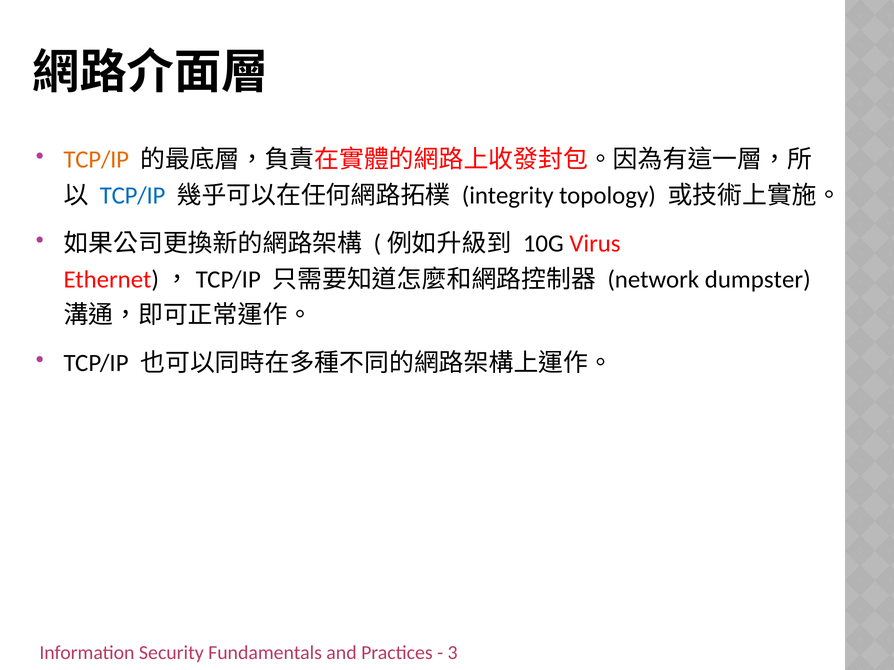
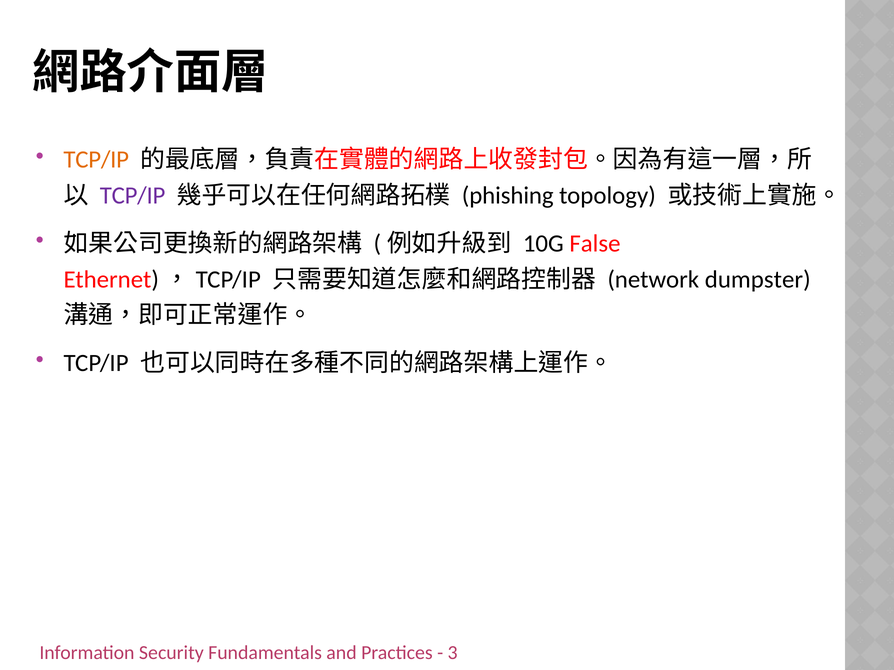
TCP/IP at (133, 196) colour: blue -> purple
integrity: integrity -> phishing
Virus: Virus -> False
